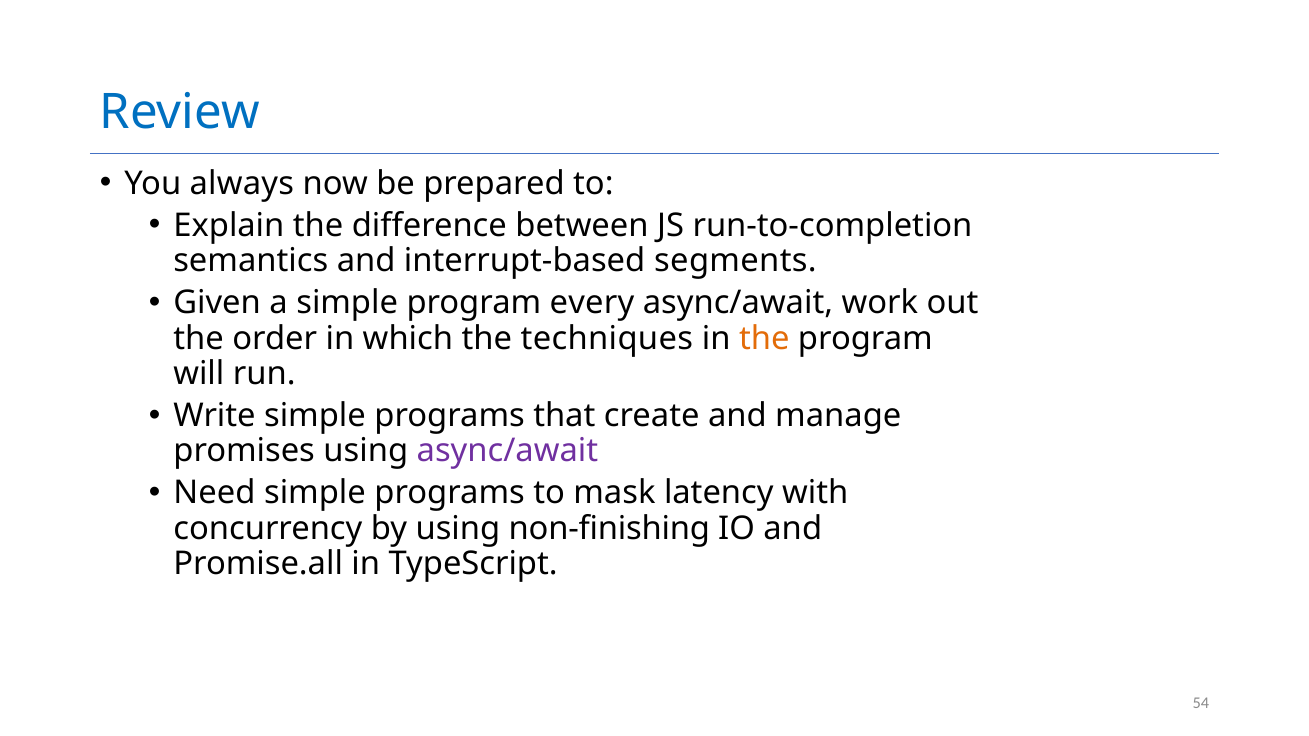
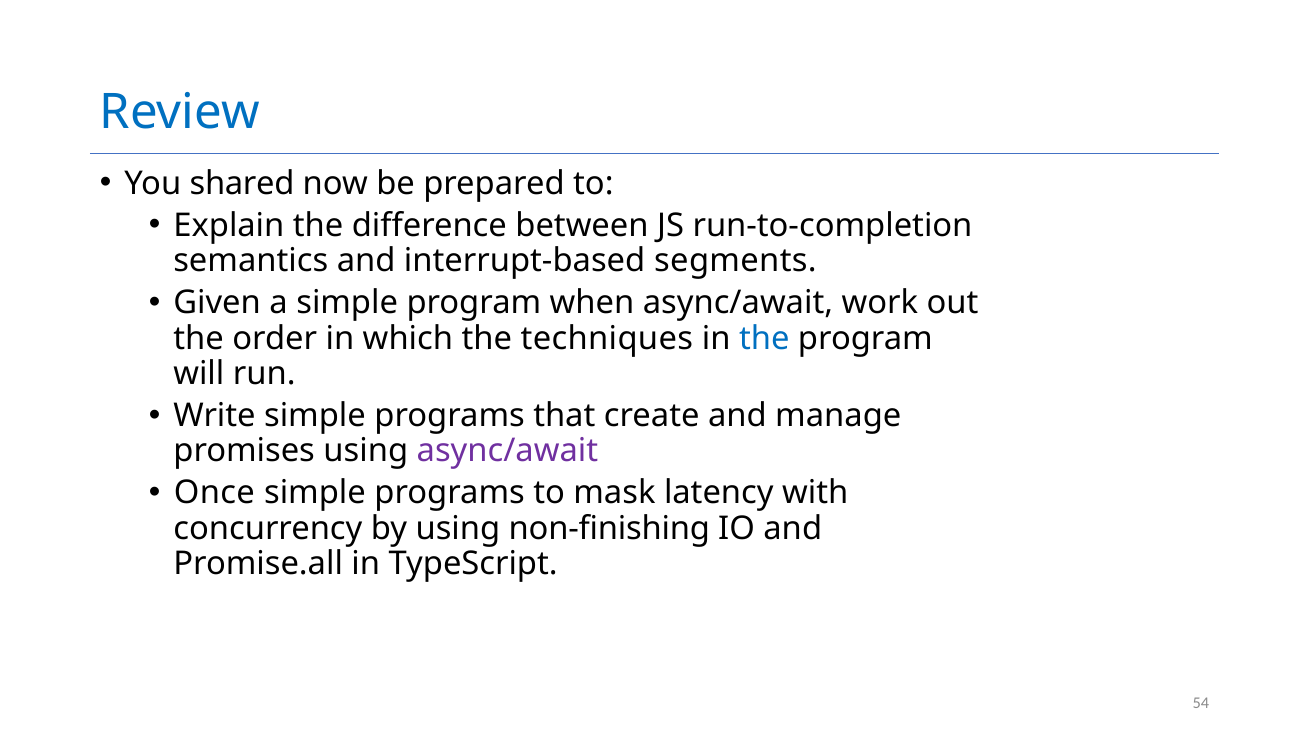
always: always -> shared
every: every -> when
the at (764, 338) colour: orange -> blue
Need: Need -> Once
